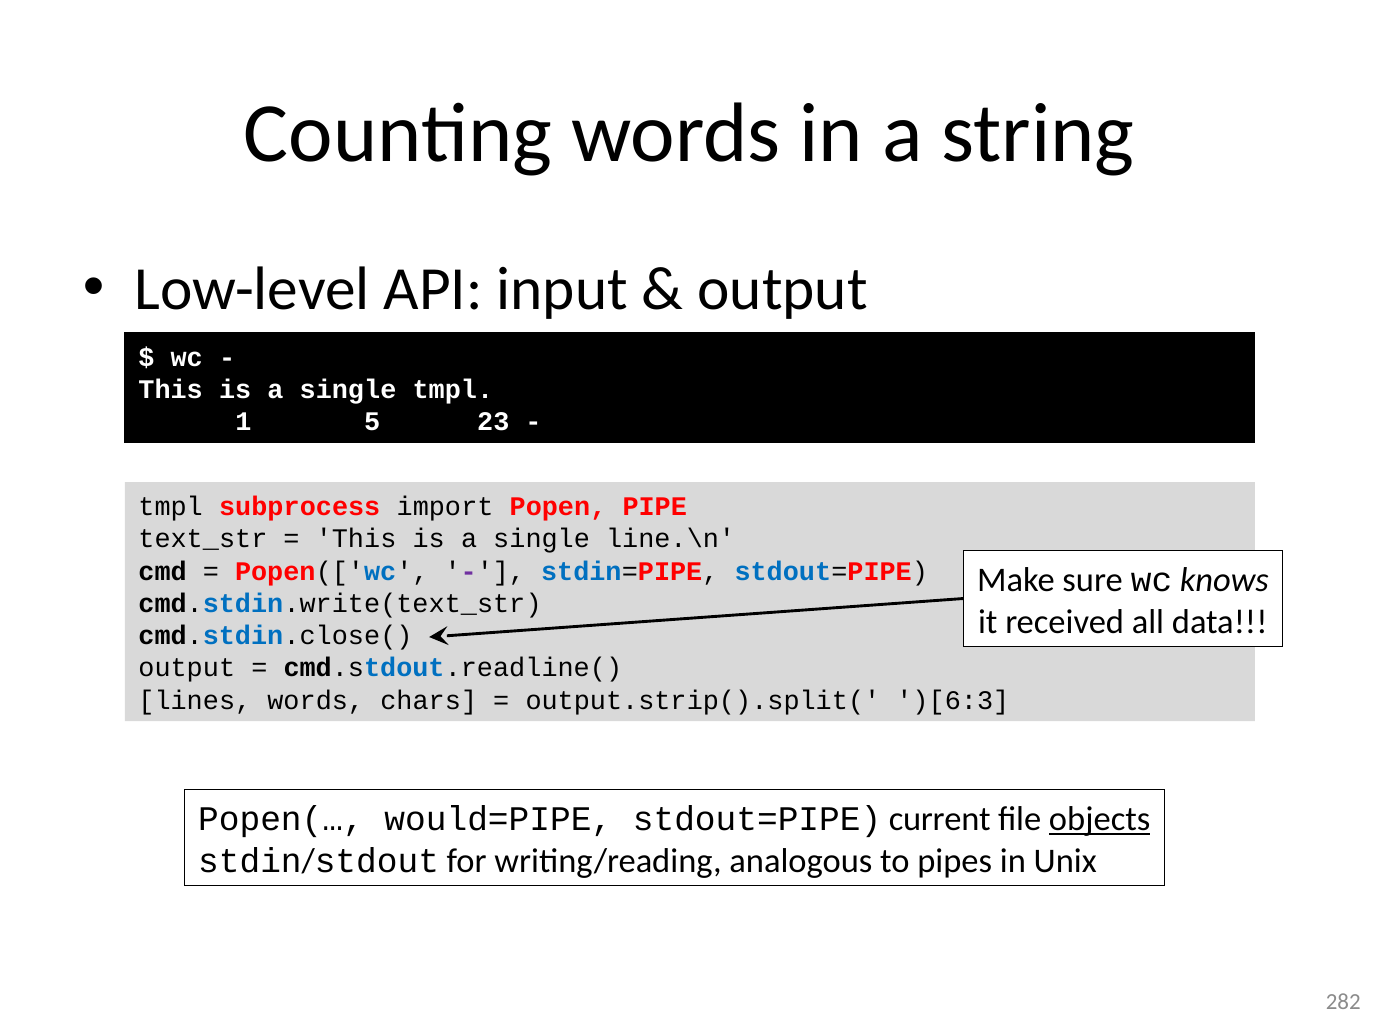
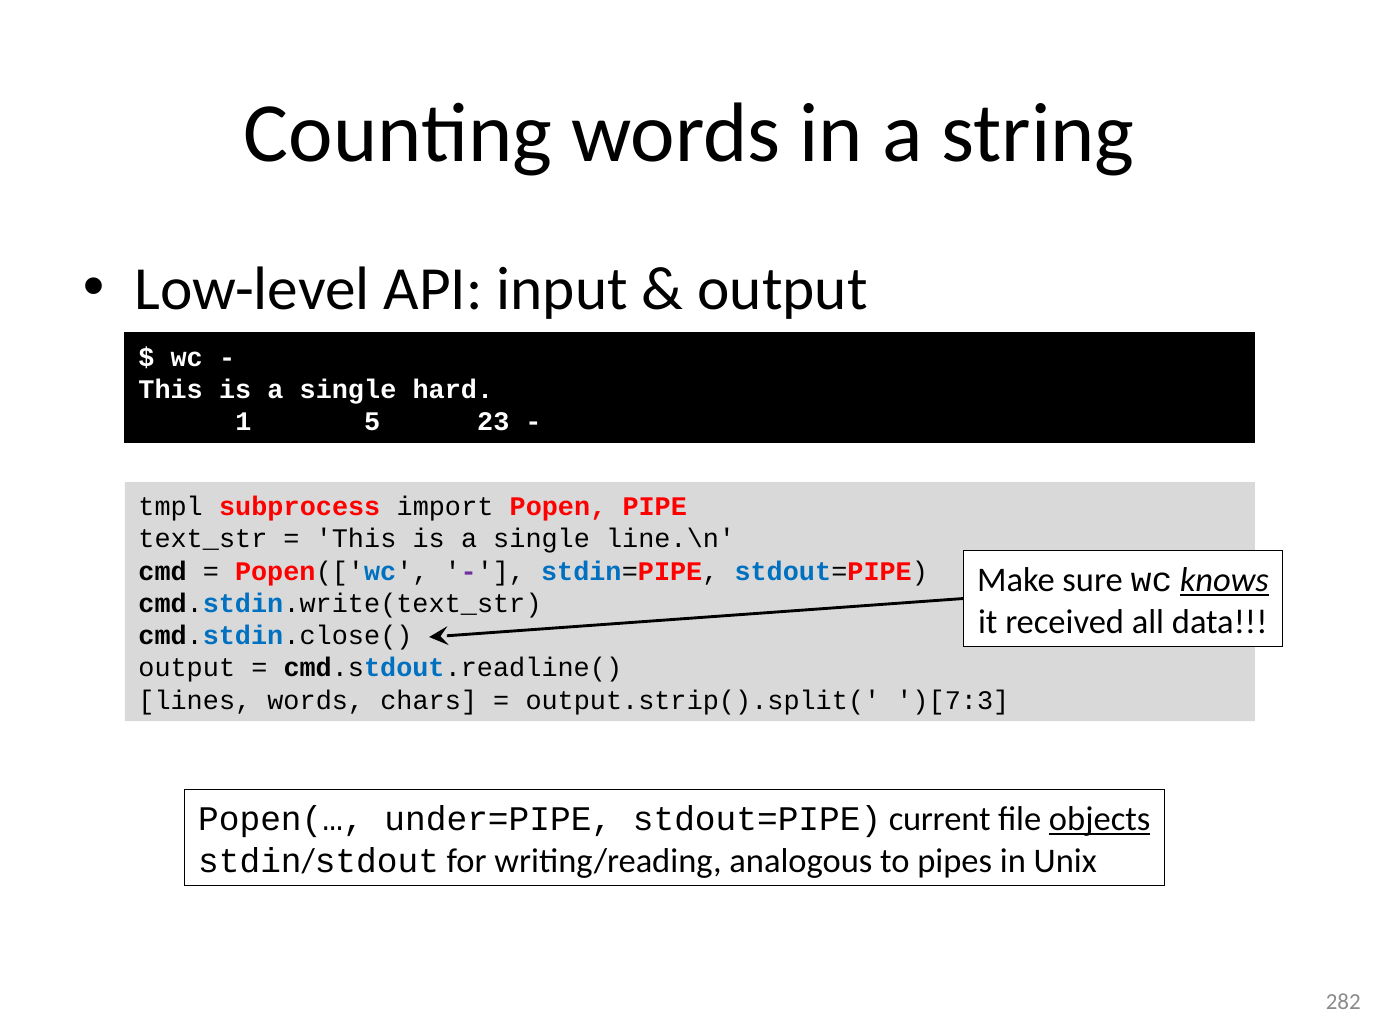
single tmpl: tmpl -> hard
knows underline: none -> present
)[6:3: )[6:3 -> )[7:3
would=PIPE: would=PIPE -> under=PIPE
